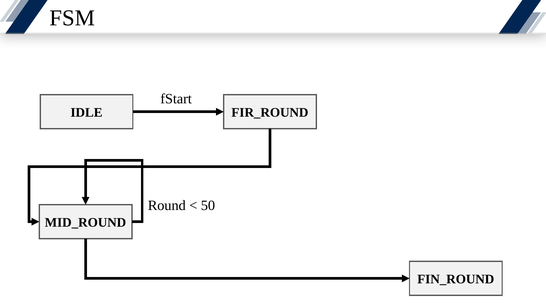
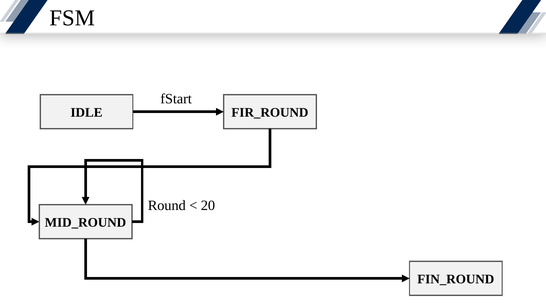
50: 50 -> 20
